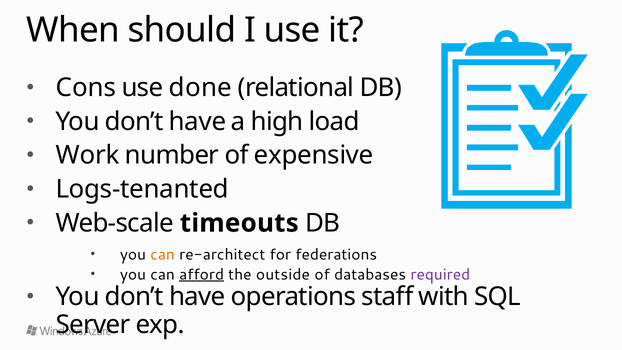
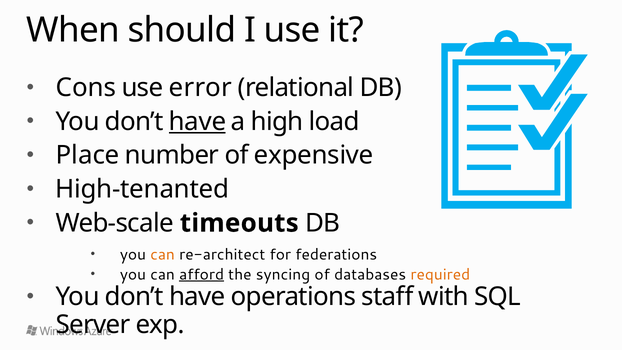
done: done -> error
have at (197, 122) underline: none -> present
Work: Work -> Place
Logs-tenanted: Logs-tenanted -> High-tenanted
outside: outside -> syncing
required colour: purple -> orange
